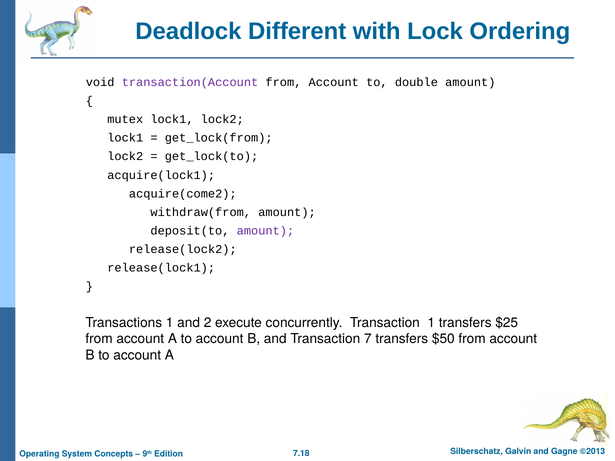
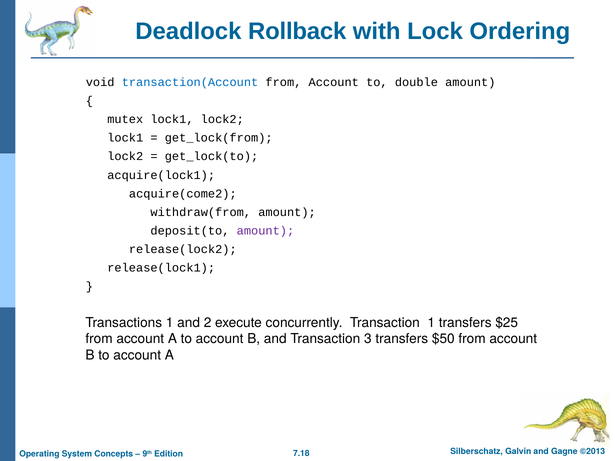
Different: Different -> Rollback
transaction(Account colour: purple -> blue
7: 7 -> 3
